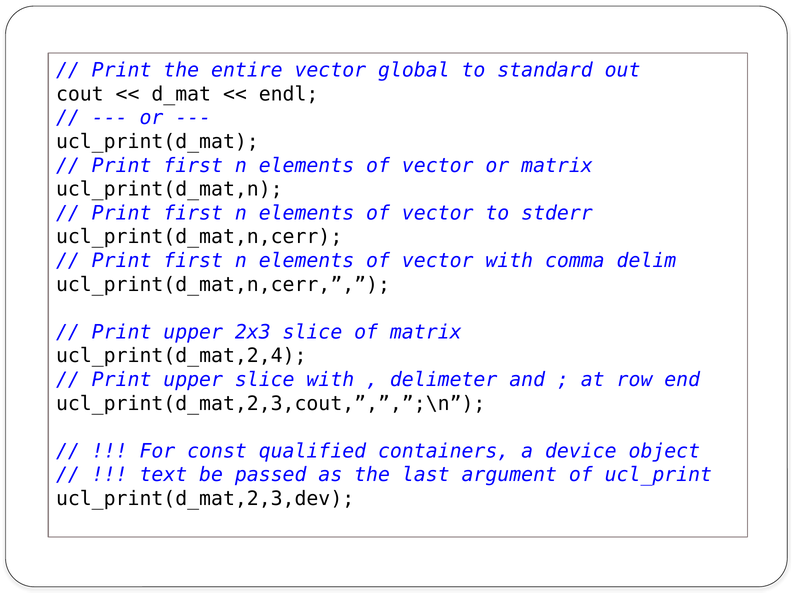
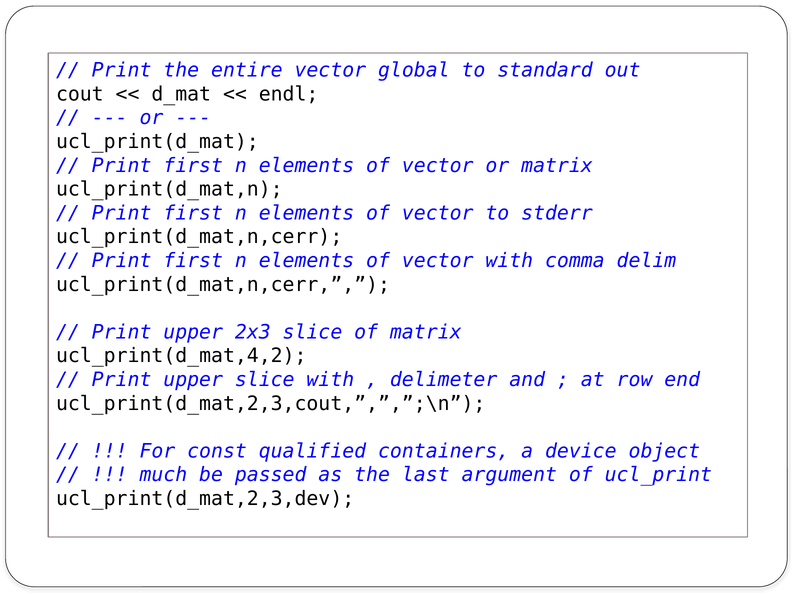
ucl_print(d_mat,2,4: ucl_print(d_mat,2,4 -> ucl_print(d_mat,4,2
text: text -> much
